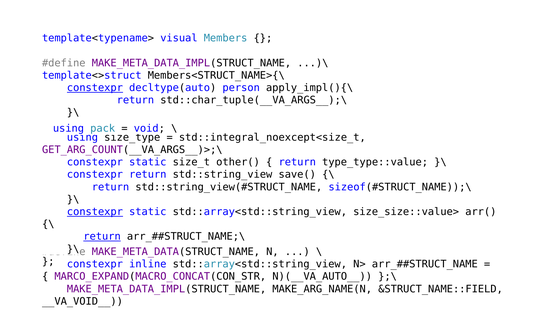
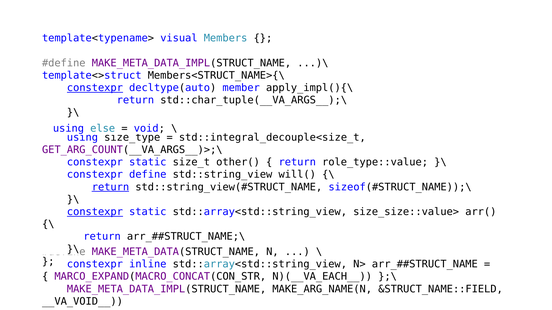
person: person -> member
pack: pack -> else
std::integral_noexcept<size_t: std::integral_noexcept<size_t -> std::integral_decouple<size_t
type_type::value: type_type::value -> role_type::value
constexpr return: return -> define
save(: save( -> will(
return at (110, 187) underline: none -> present
return at (102, 237) underline: present -> none
N)(__VA_AUTO__: N)(__VA_AUTO__ -> N)(__VA_EACH__
